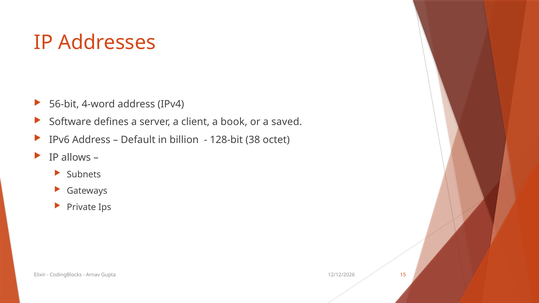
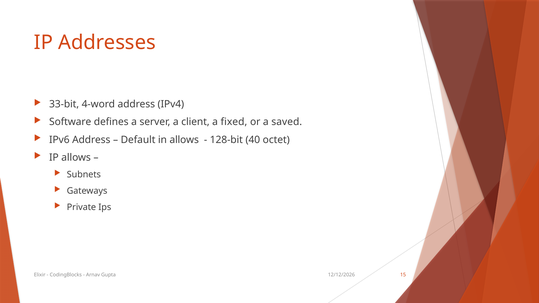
56-bit: 56-bit -> 33-bit
book: book -> fixed
in billion: billion -> allows
38: 38 -> 40
